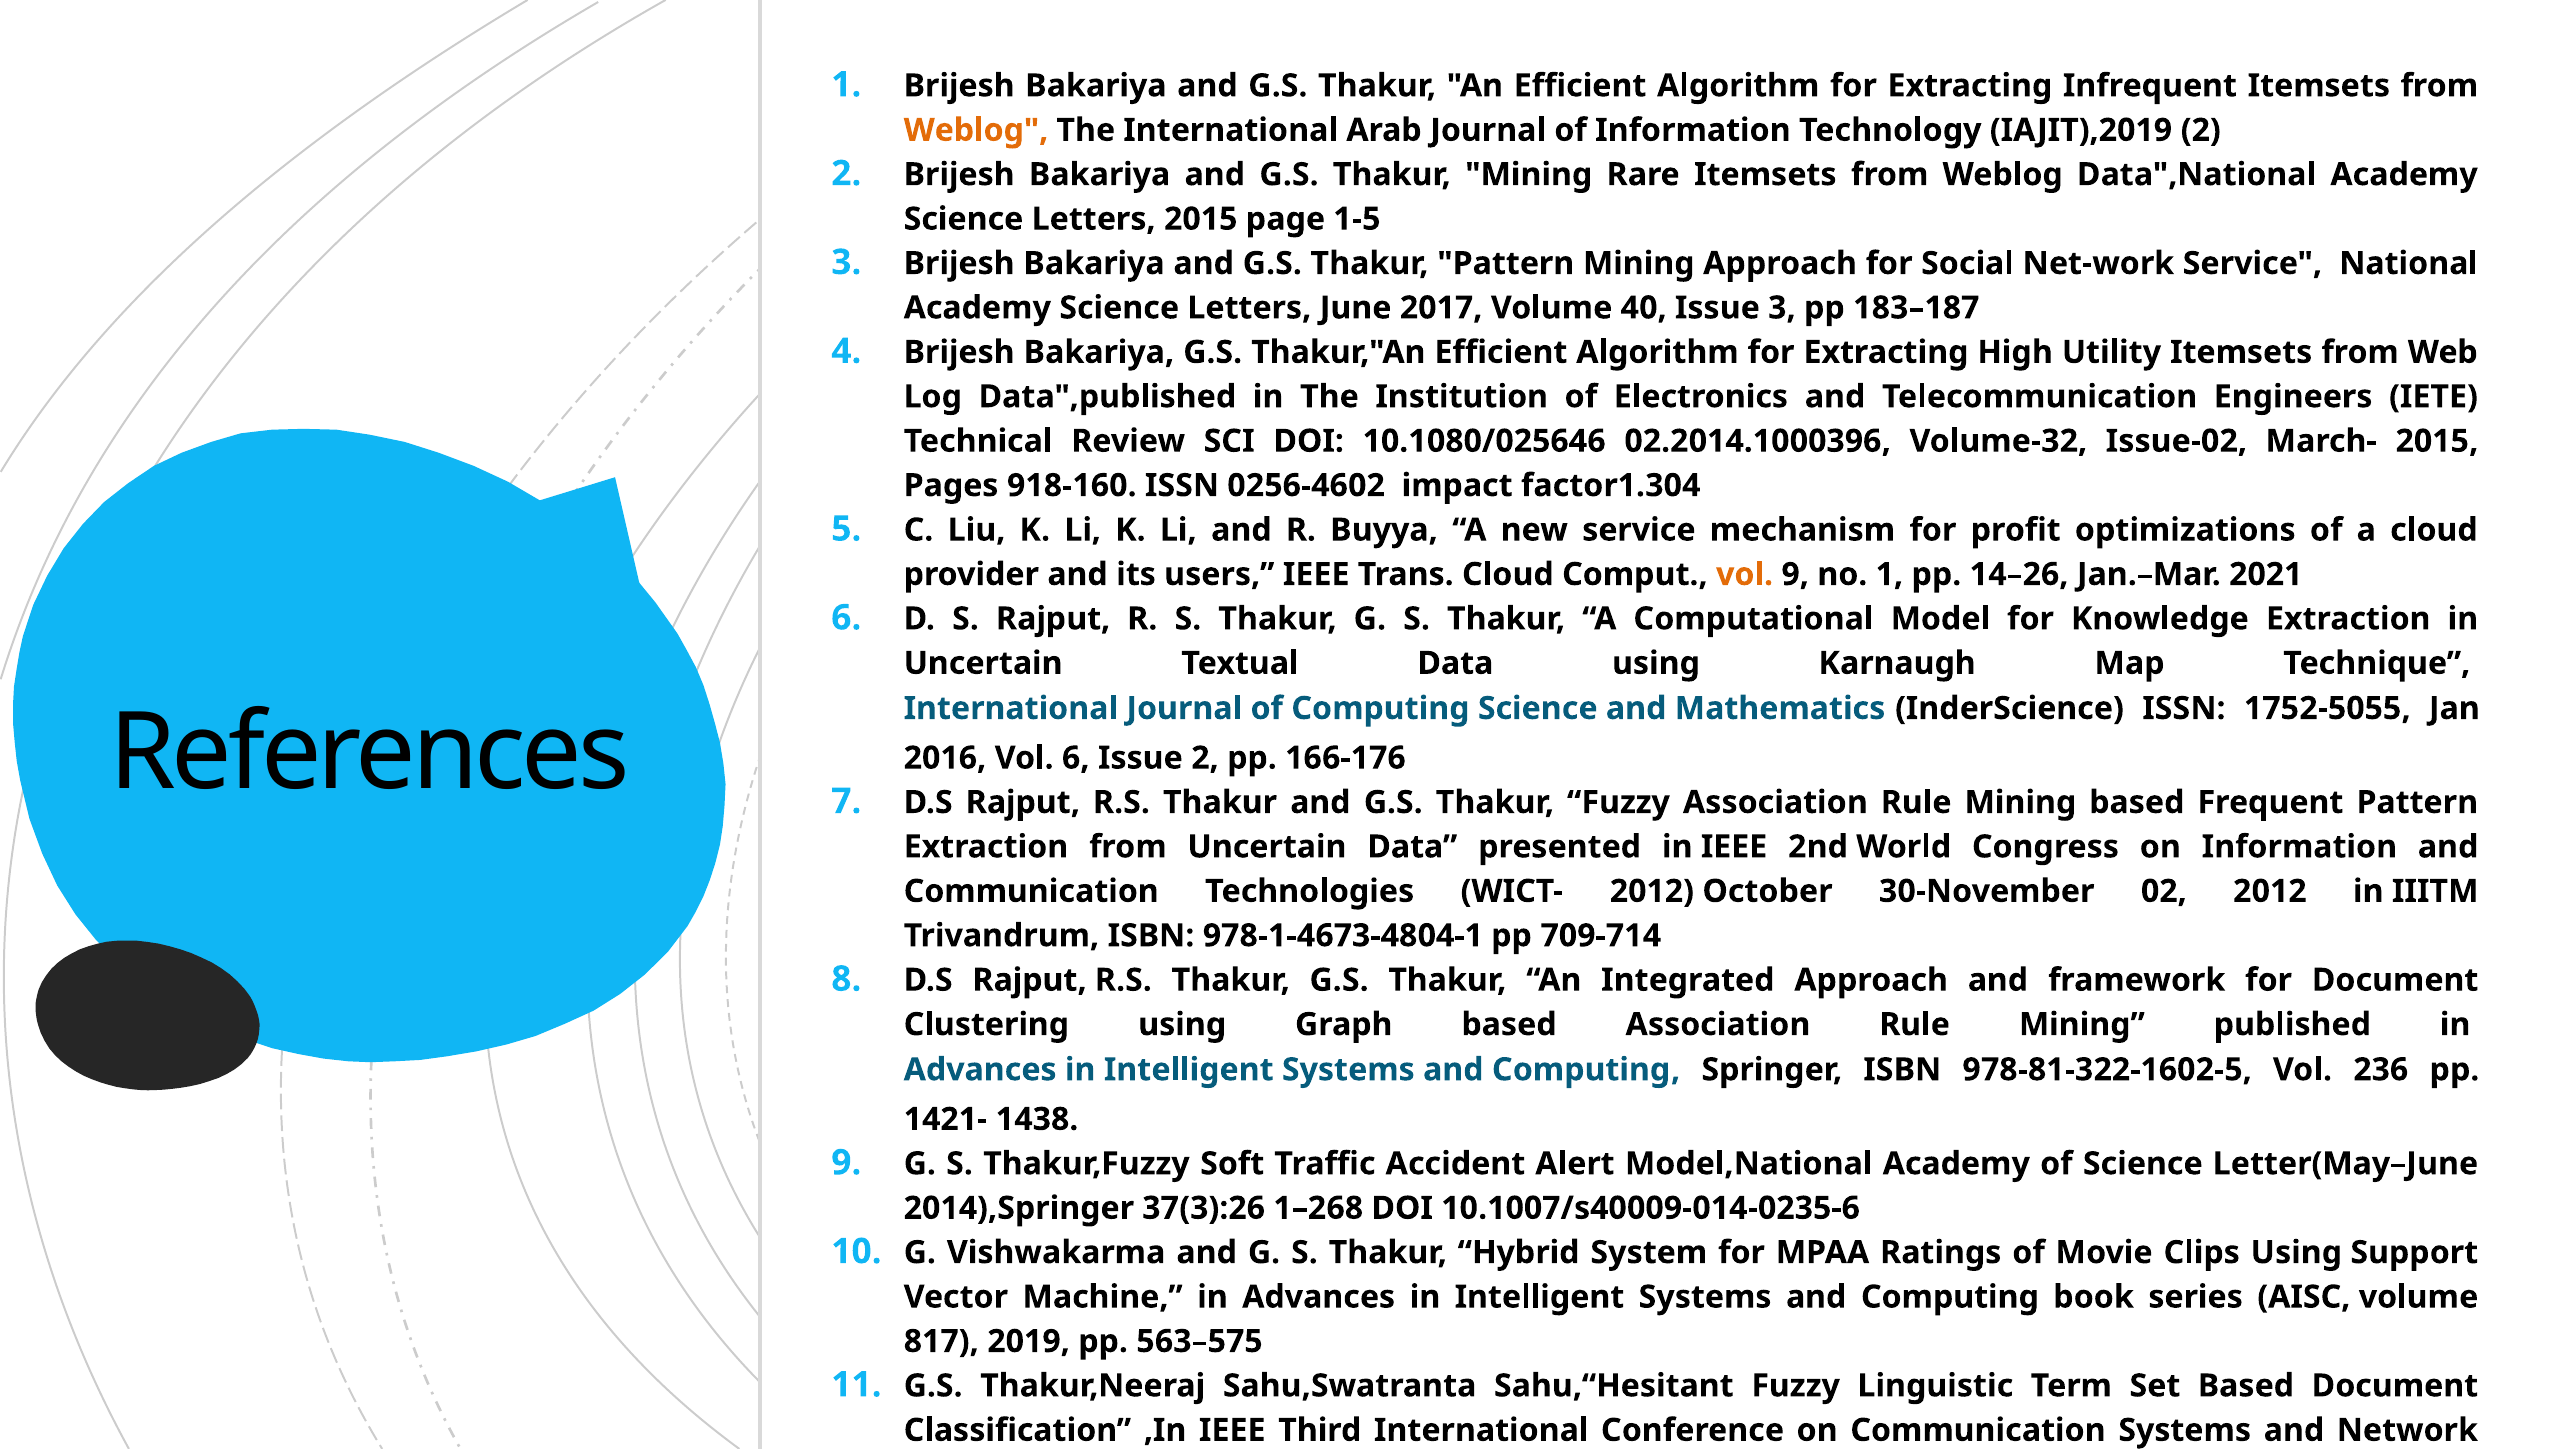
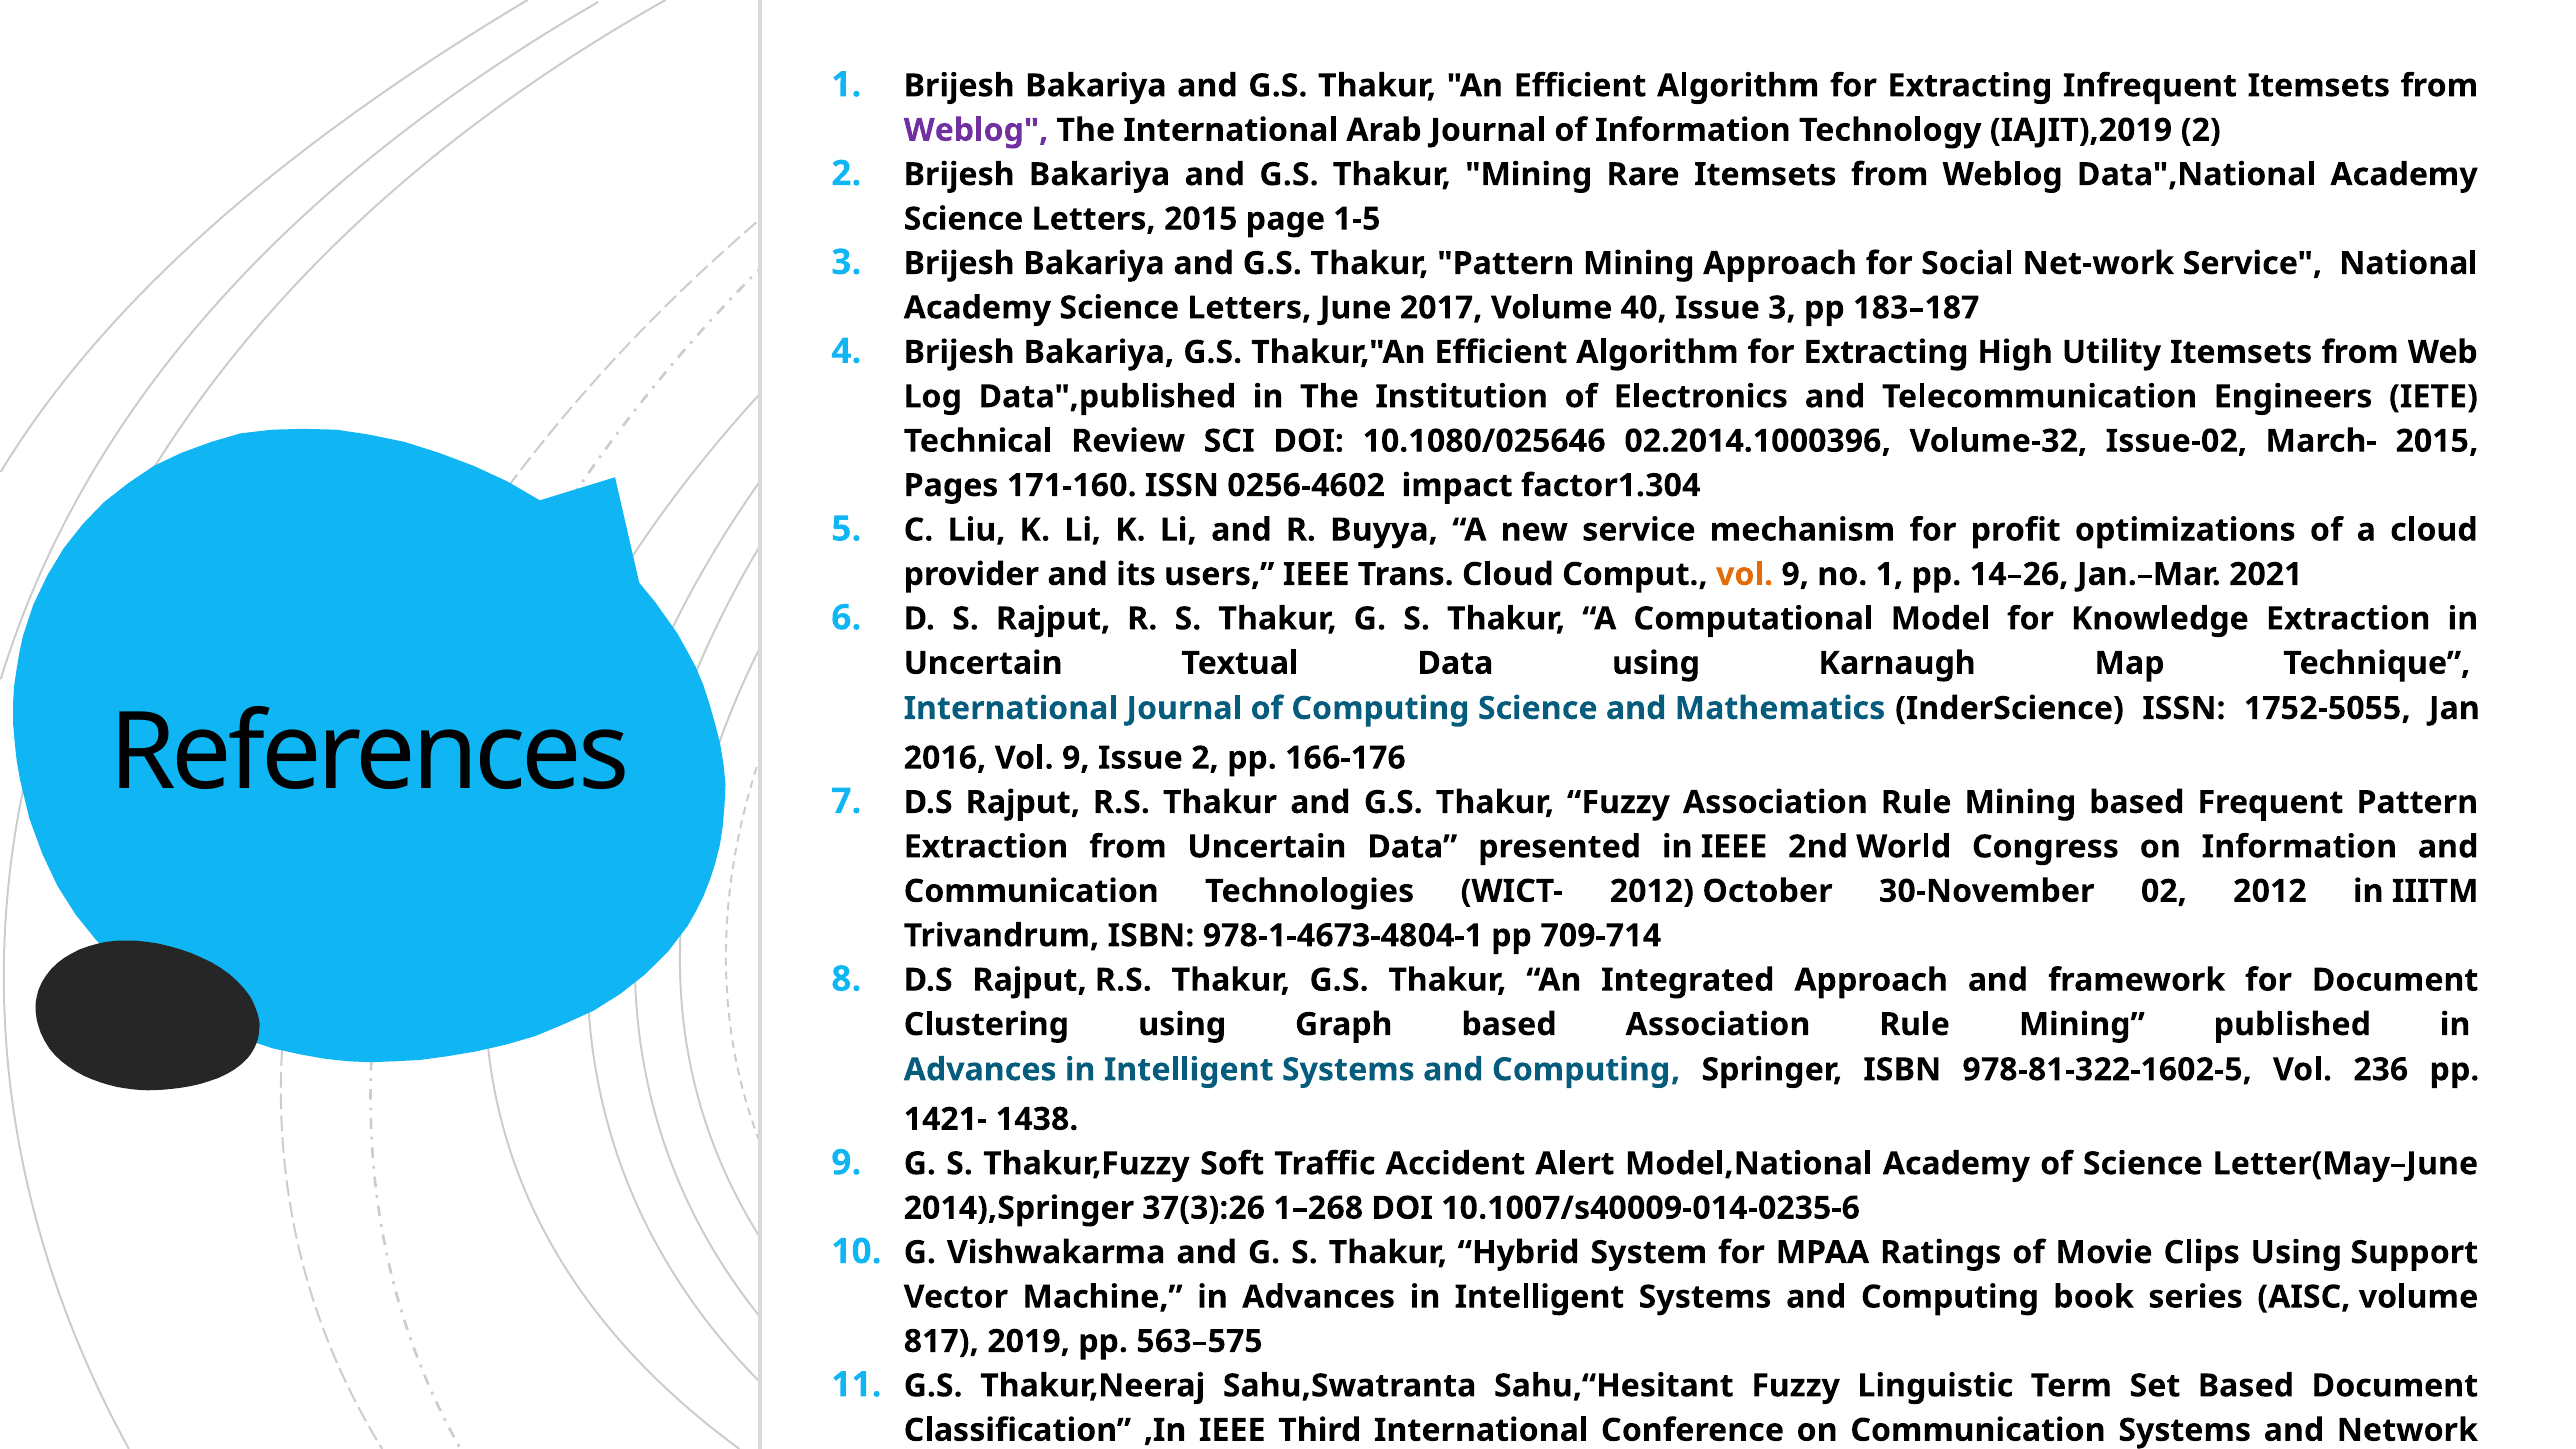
Weblog at (976, 130) colour: orange -> purple
918-160: 918-160 -> 171-160
2016 Vol 6: 6 -> 9
